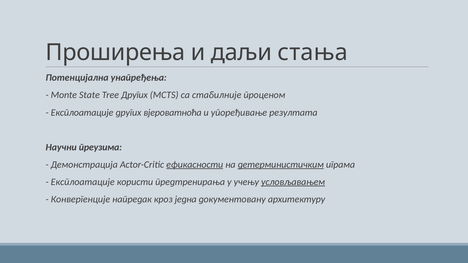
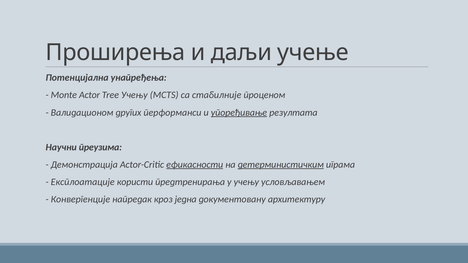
стања: стања -> учење
State: State -> Actor
Tree Других: Других -> Учењу
Експлоатације at (82, 113): Експлоатације -> Валидационом
вјероватноћа: вјероватноћа -> перформанси
упоређивање underline: none -> present
условљавањем underline: present -> none
